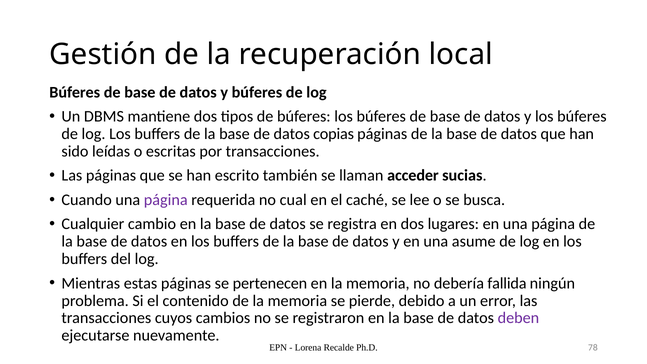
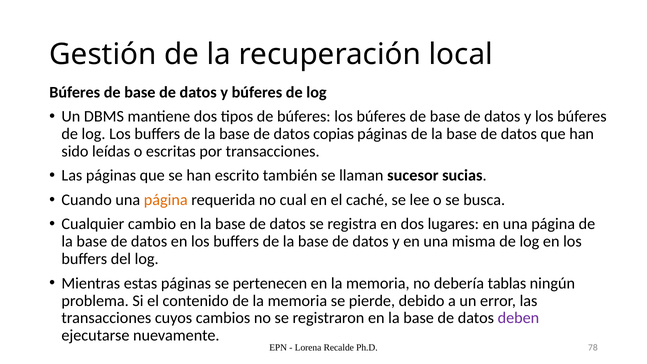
acceder: acceder -> sucesor
página at (166, 200) colour: purple -> orange
asume: asume -> misma
fallida: fallida -> tablas
